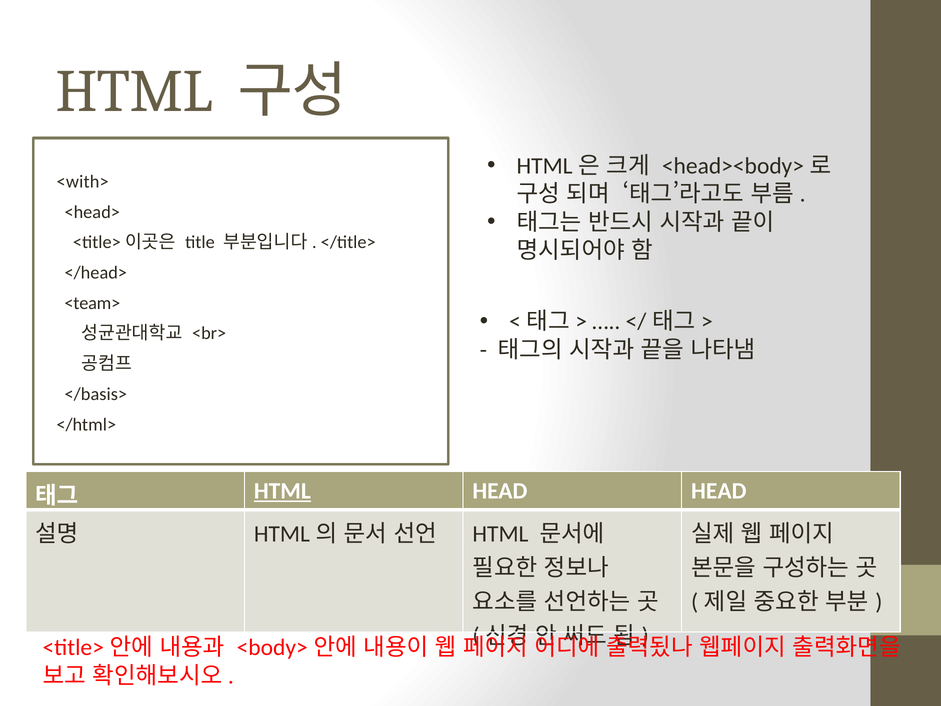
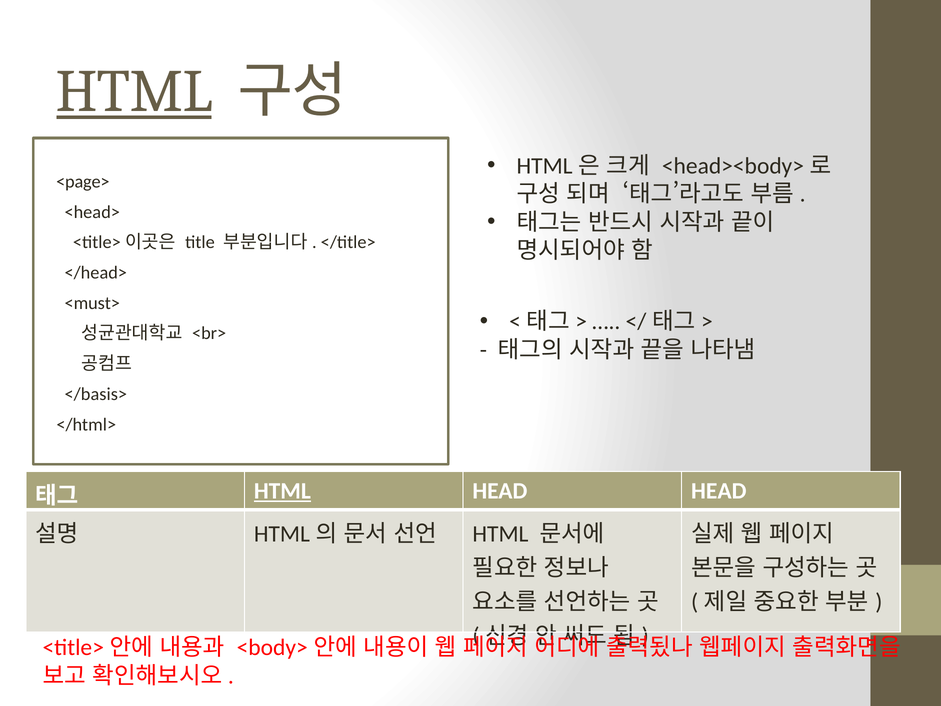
HTML at (134, 91) underline: none -> present
<with>: <with> -> <page>
<team>: <team> -> <must>
